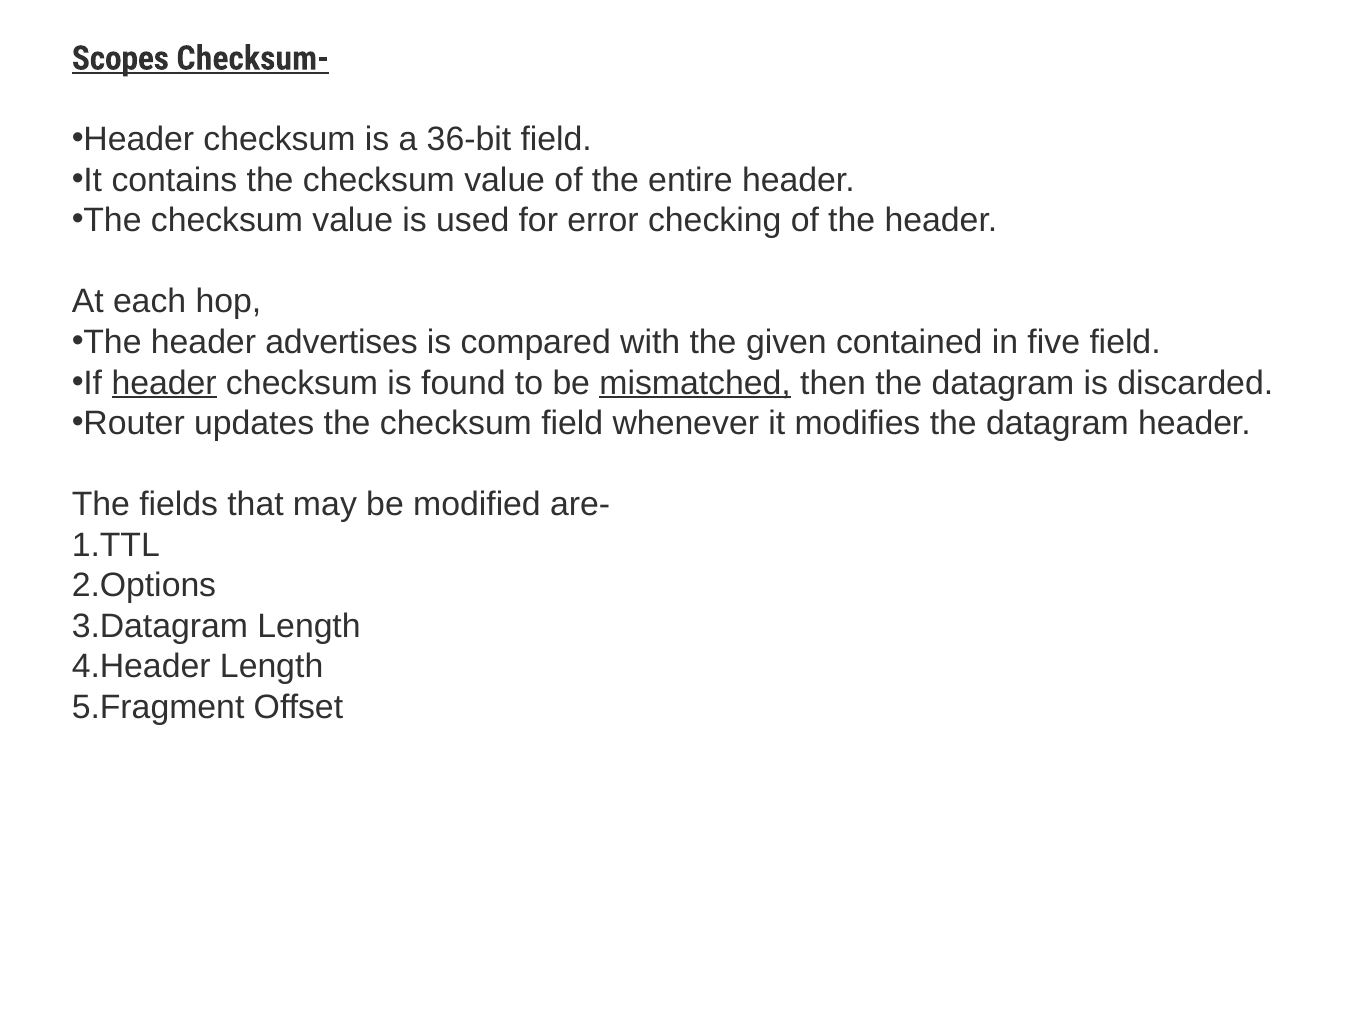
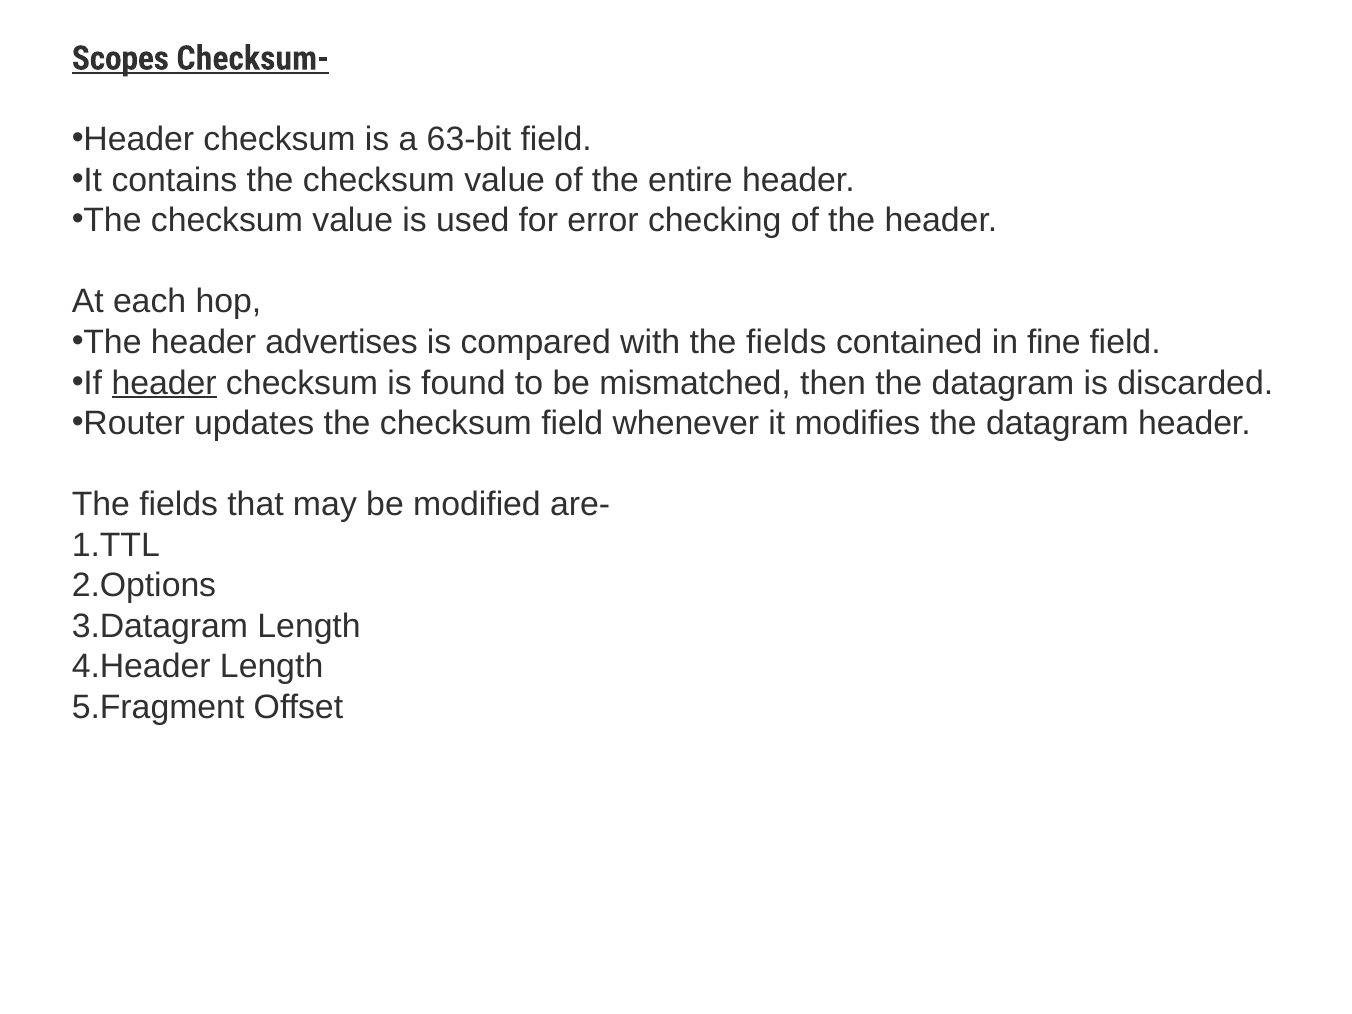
36-bit: 36-bit -> 63-bit
with the given: given -> fields
five: five -> fine
mismatched underline: present -> none
